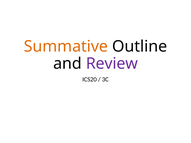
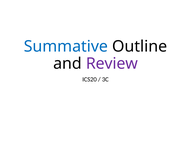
Summative colour: orange -> blue
